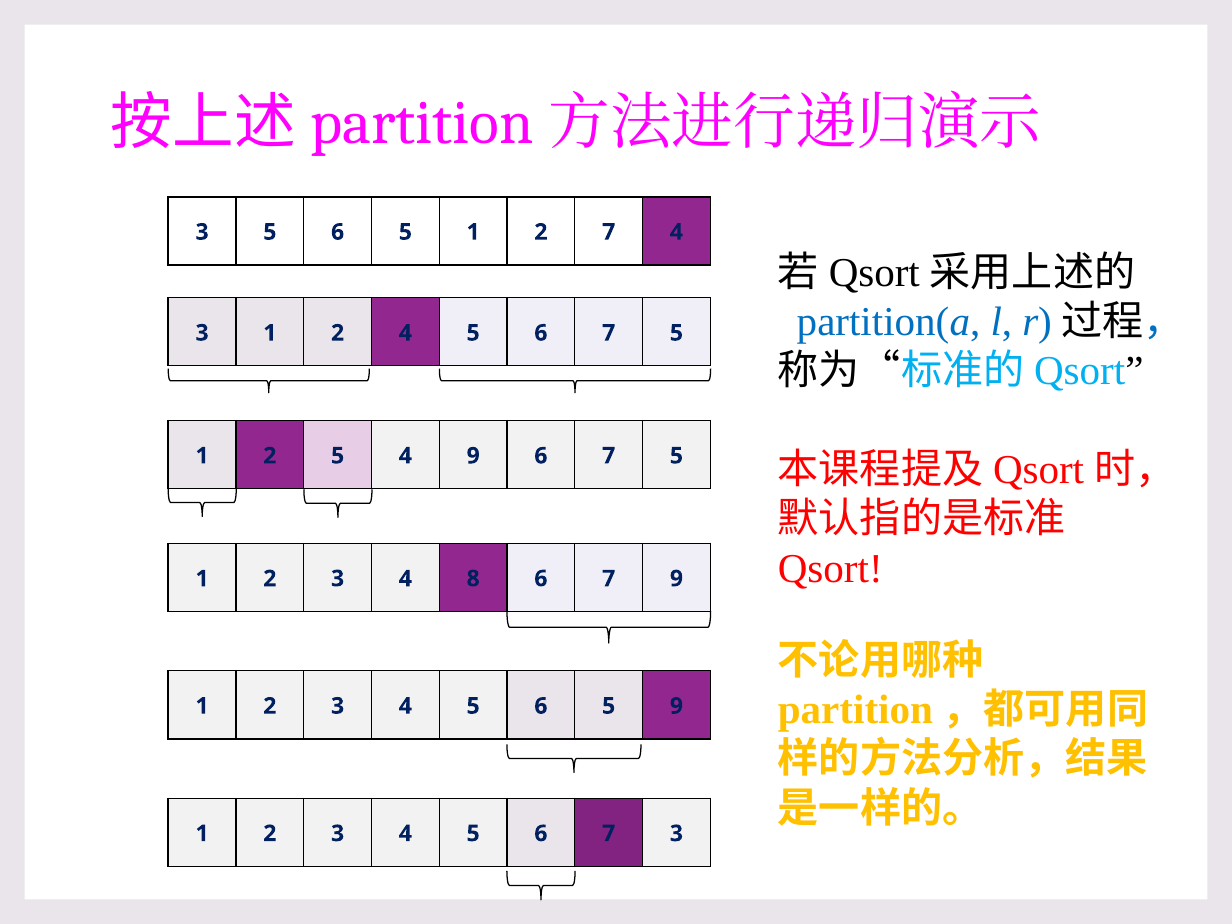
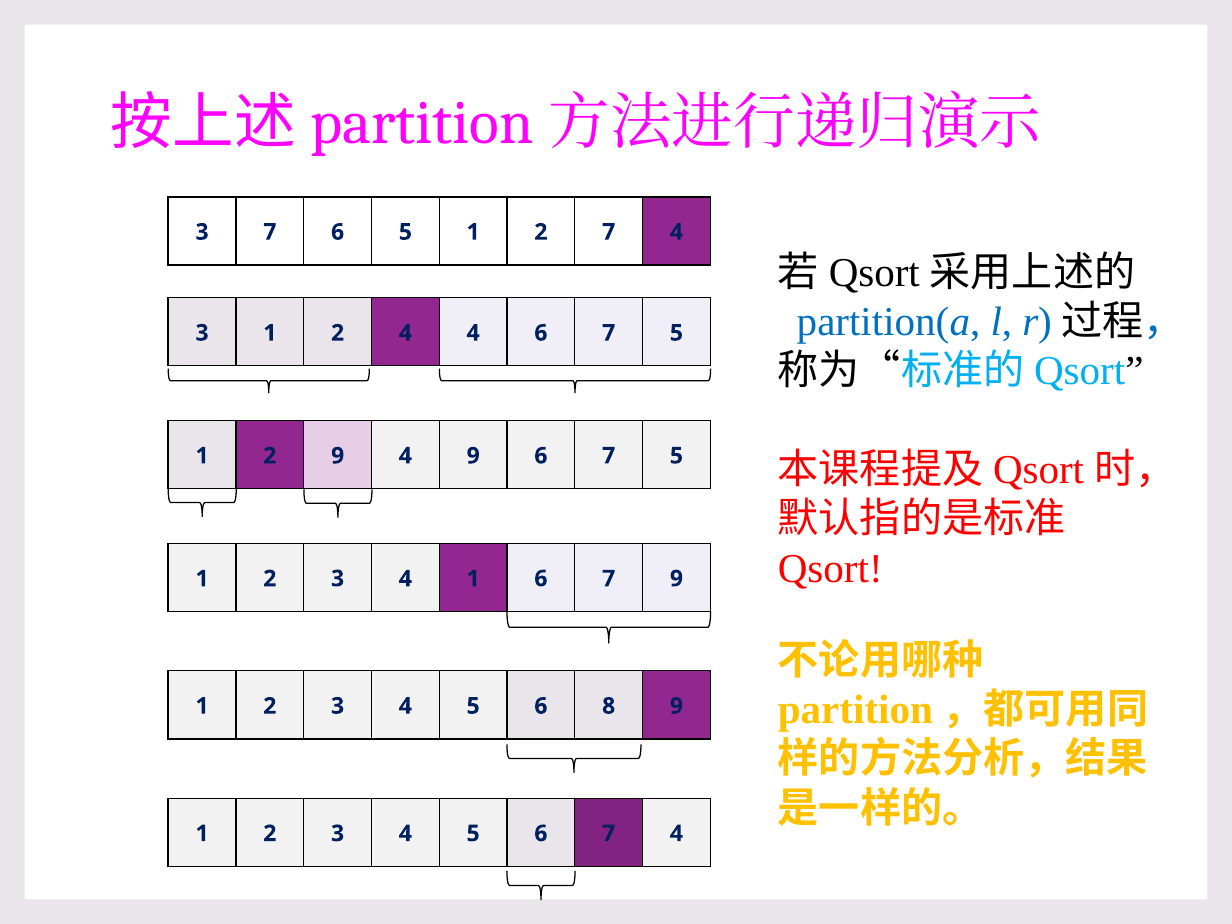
3 5: 5 -> 7
2 4 5: 5 -> 4
2 5: 5 -> 9
3 4 8: 8 -> 1
4 5 6 5: 5 -> 8
6 7 3: 3 -> 4
